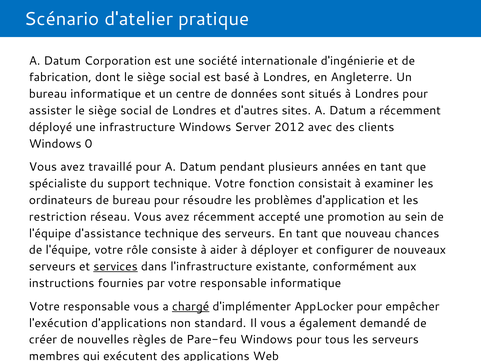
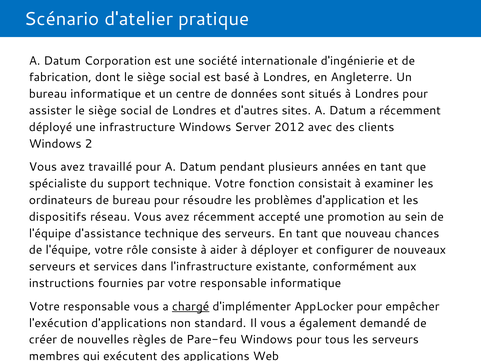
0: 0 -> 2
restriction: restriction -> dispositifs
services underline: present -> none
